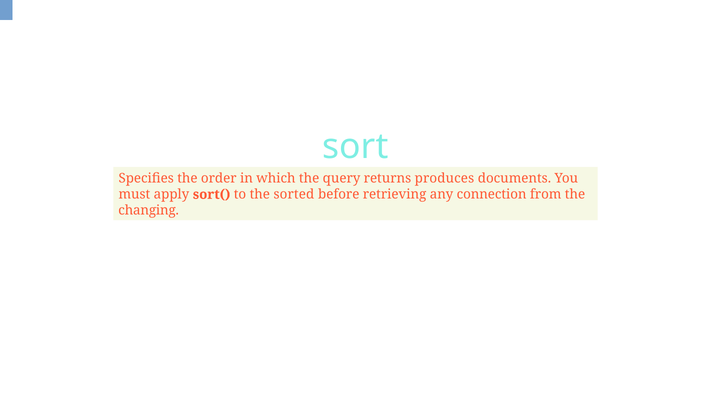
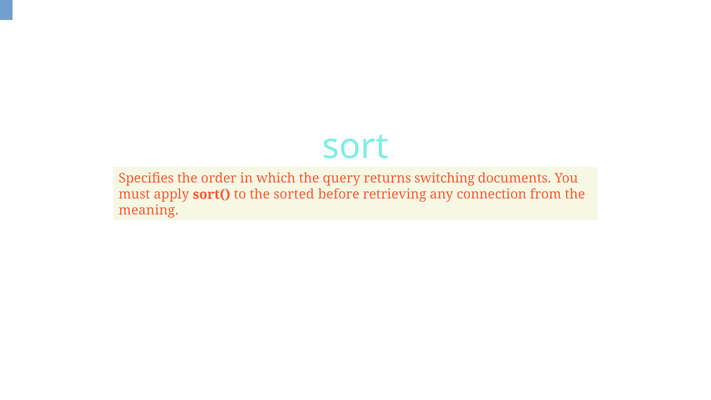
produces: produces -> switching
changing: changing -> meaning
